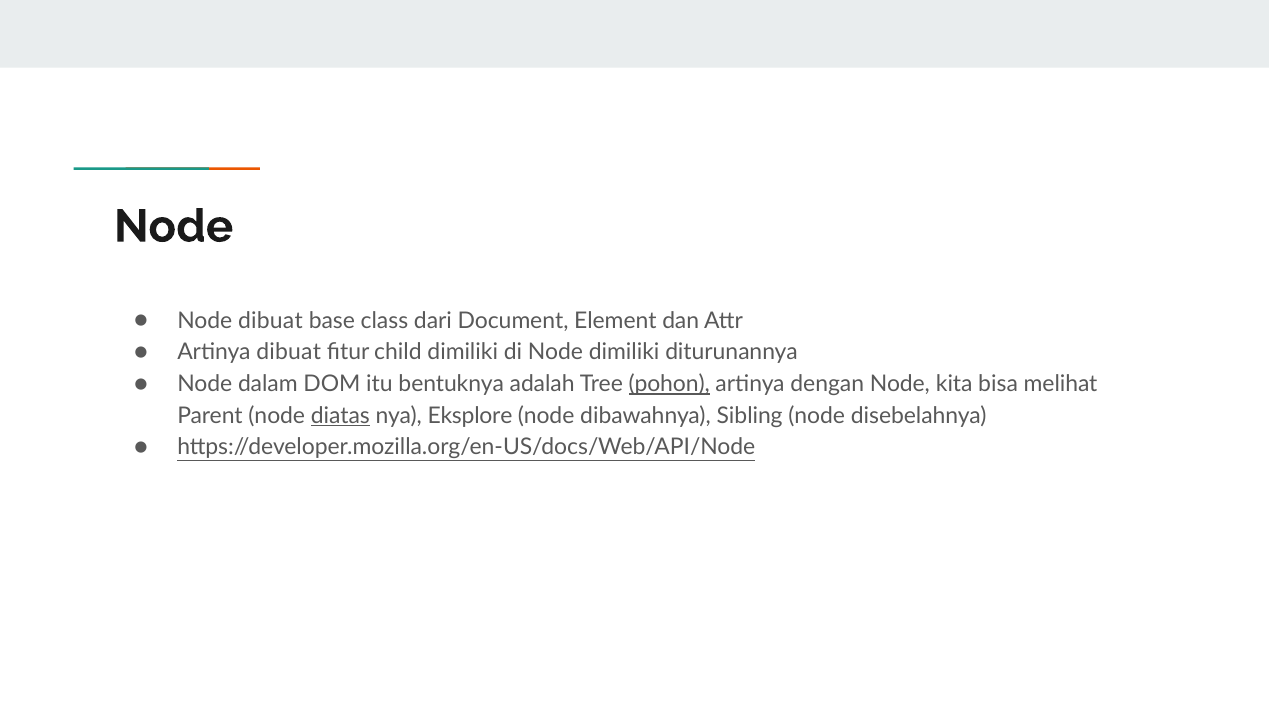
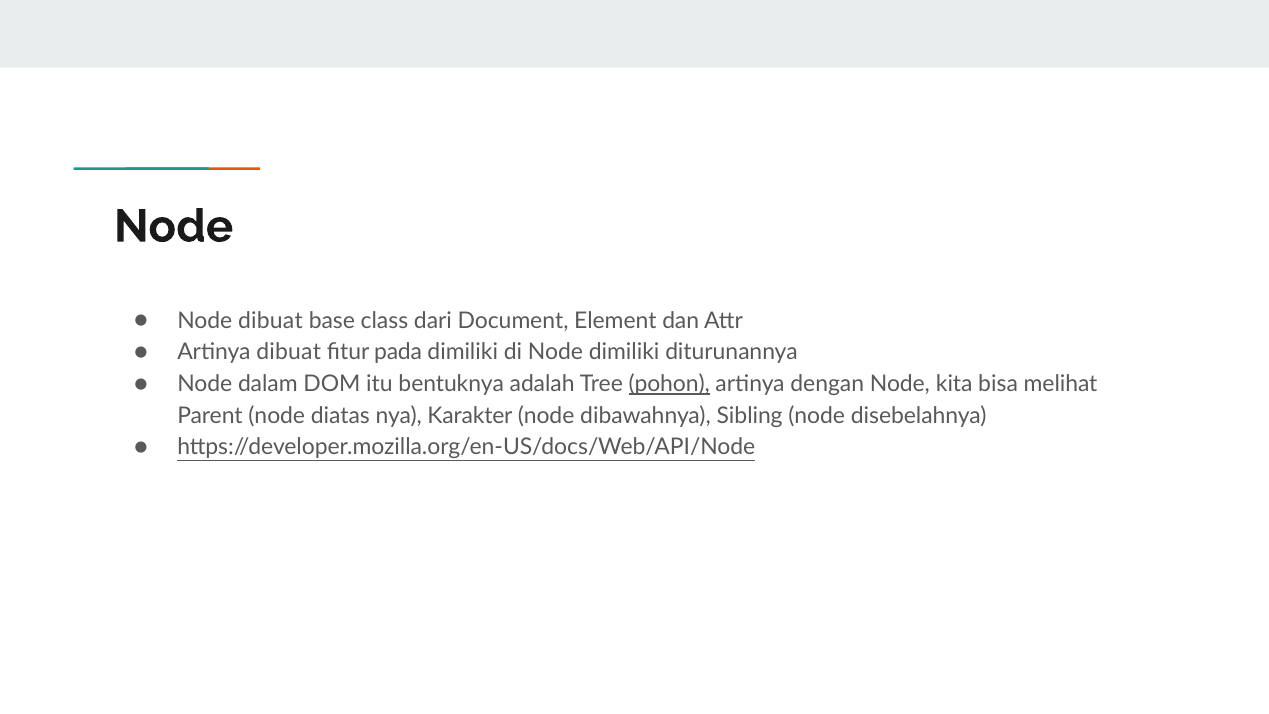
child: child -> pada
diatas underline: present -> none
Eksplore: Eksplore -> Karakter
